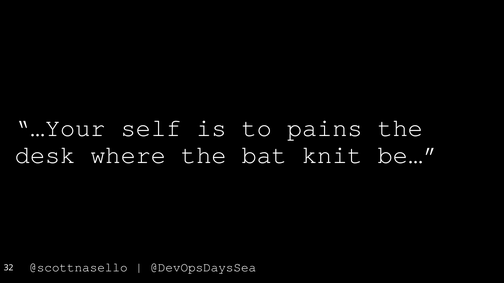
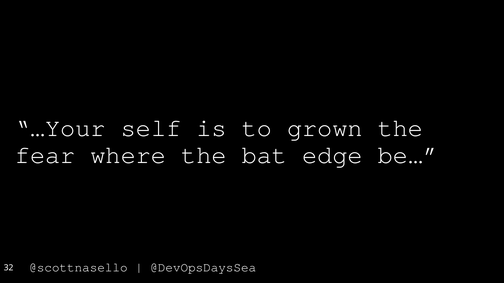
pains: pains -> grown
desk: desk -> fear
knit: knit -> edge
